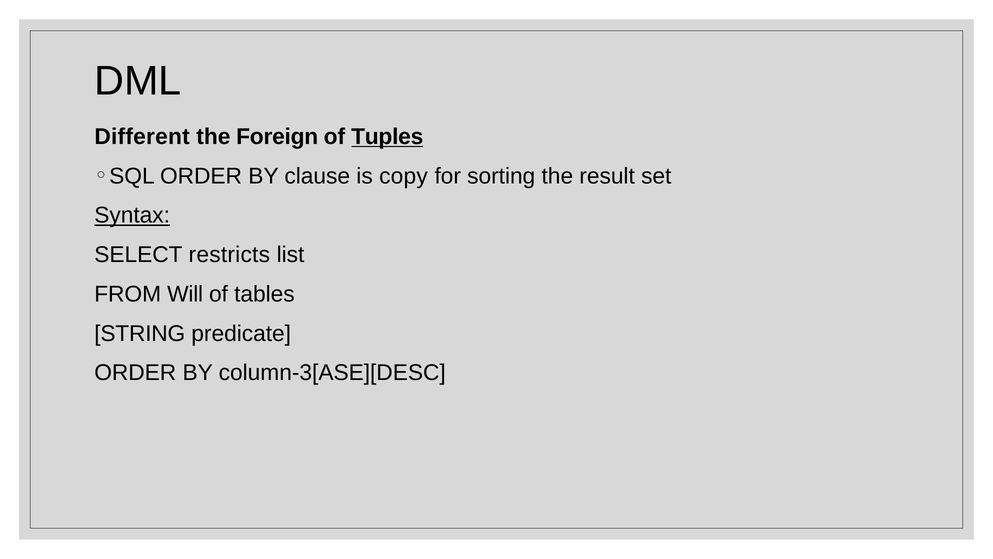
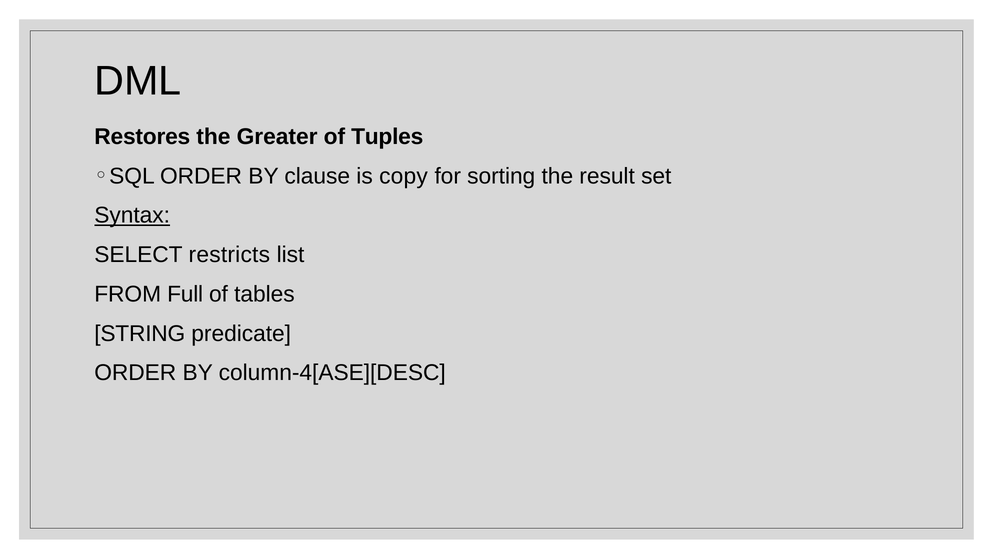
Different: Different -> Restores
Foreign: Foreign -> Greater
Tuples underline: present -> none
Will: Will -> Full
column-3[ASE][DESC: column-3[ASE][DESC -> column-4[ASE][DESC
